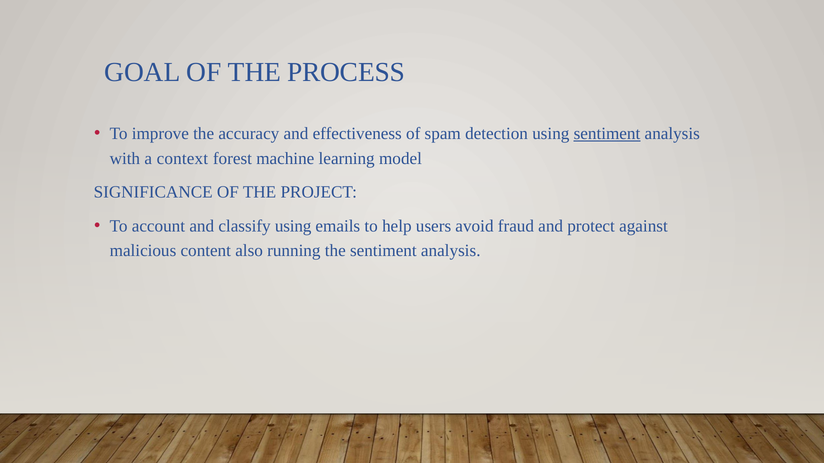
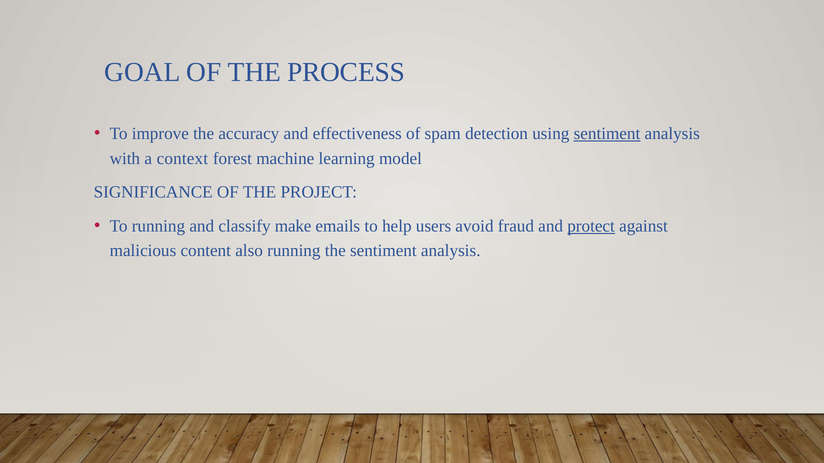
To account: account -> running
classify using: using -> make
protect underline: none -> present
